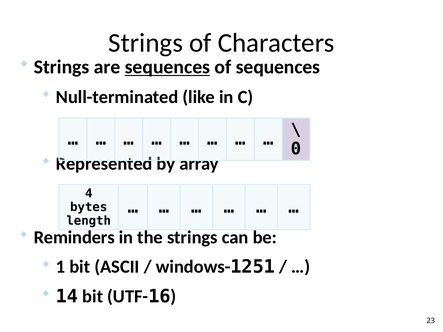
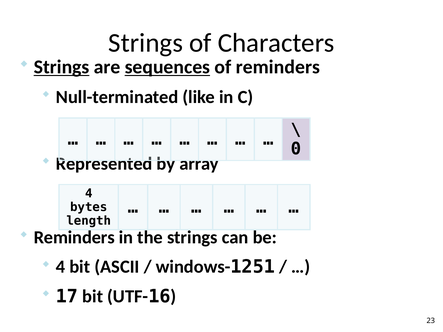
Strings at (62, 67) underline: none -> present
of sequences: sequences -> reminders
1 at (61, 267): 1 -> 4
14: 14 -> 17
